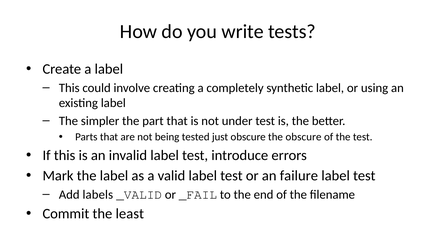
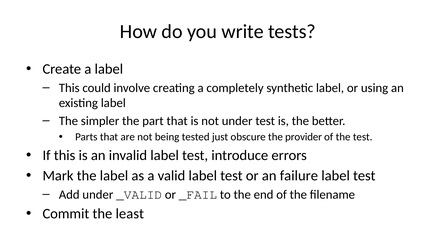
the obscure: obscure -> provider
Add labels: labels -> under
